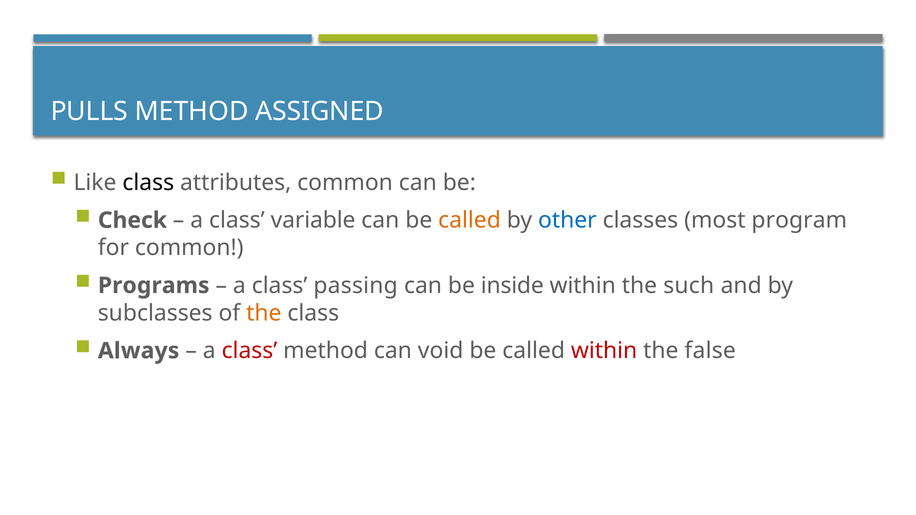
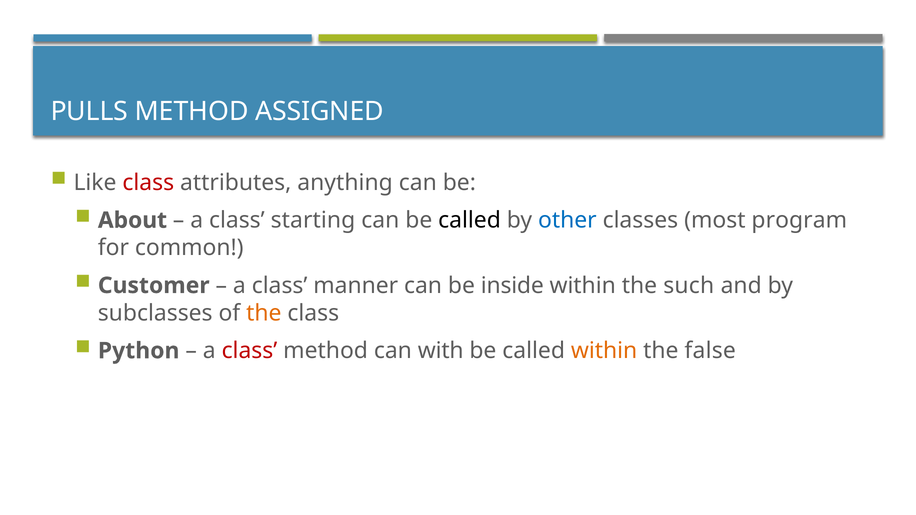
class at (148, 183) colour: black -> red
attributes common: common -> anything
Check: Check -> About
variable: variable -> starting
called at (470, 220) colour: orange -> black
Programs: Programs -> Customer
passing: passing -> manner
Always: Always -> Python
void: void -> with
within at (604, 351) colour: red -> orange
